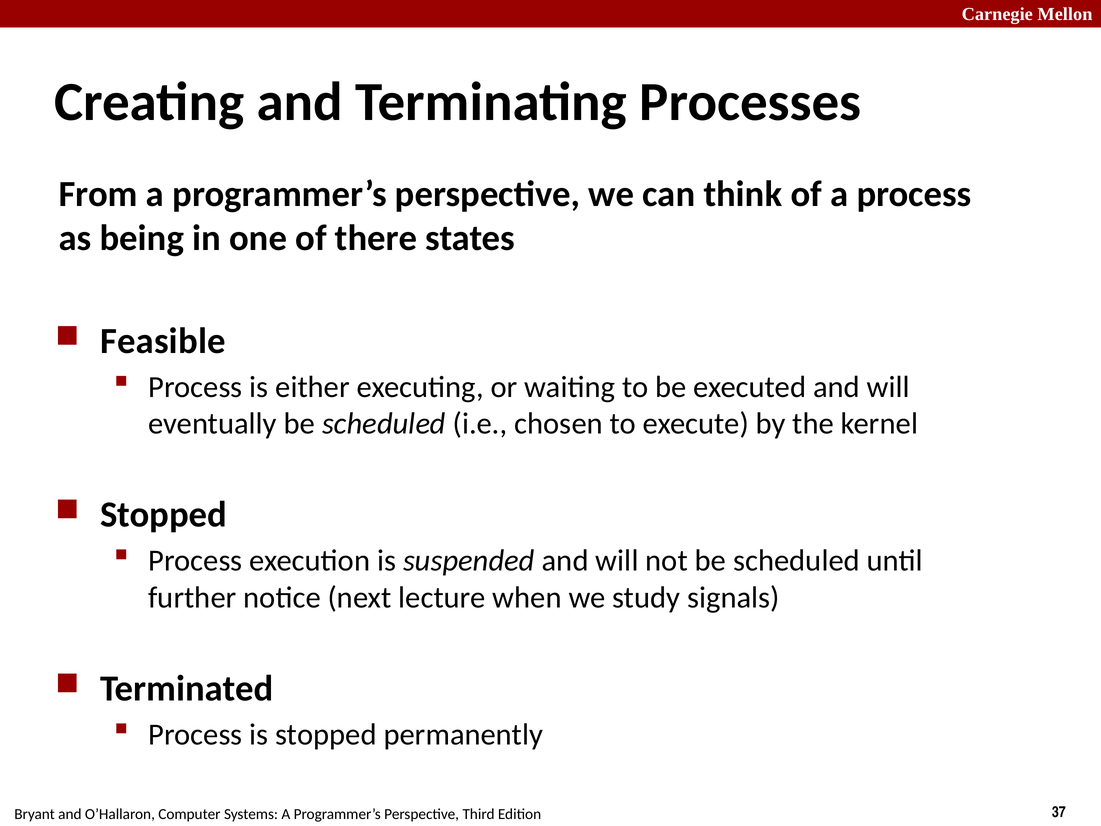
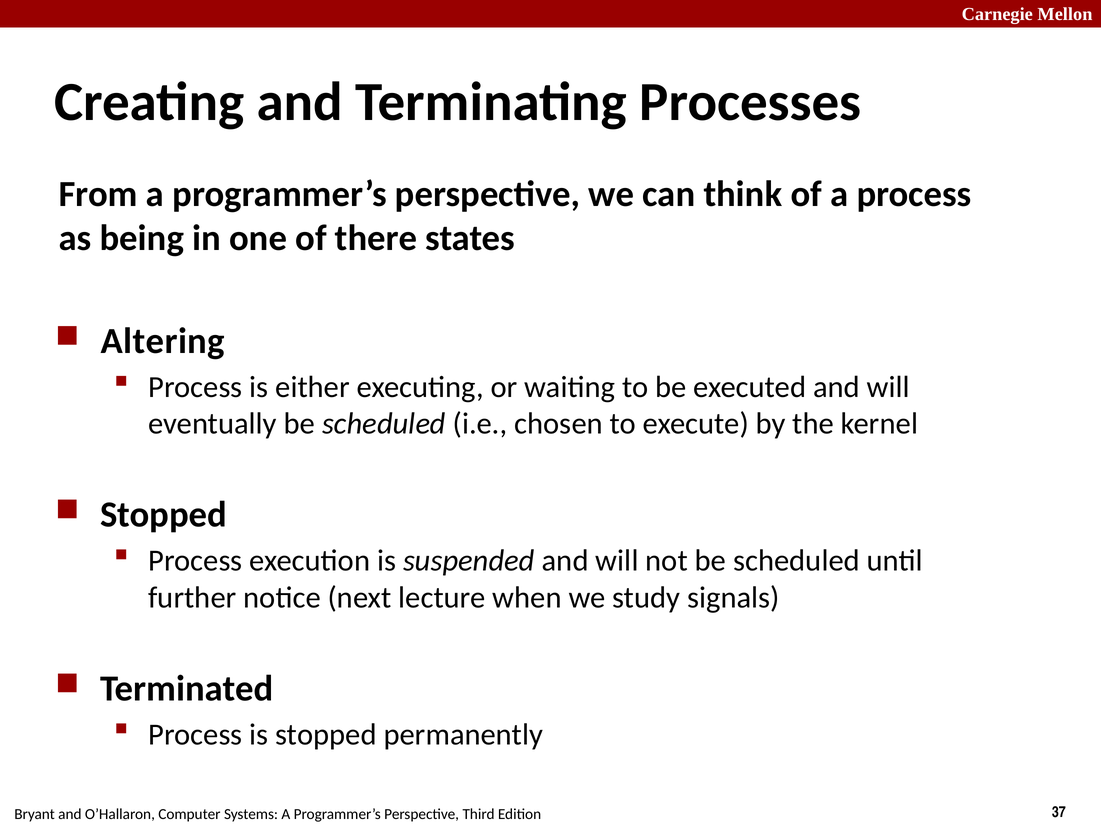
Feasible: Feasible -> Altering
